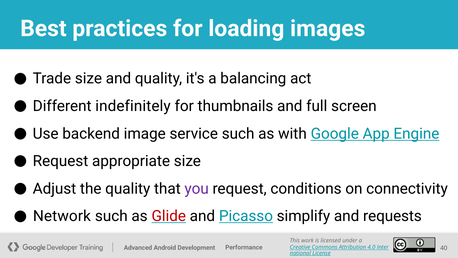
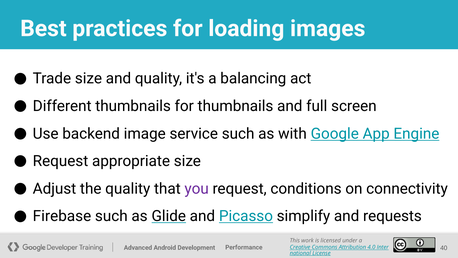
Different indefinitely: indefinitely -> thumbnails
Network: Network -> Firebase
Glide colour: red -> black
